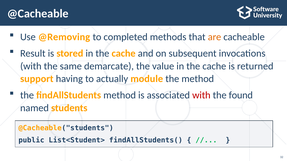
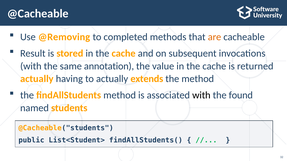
demarcate: demarcate -> annotation
support at (37, 79): support -> actually
module: module -> extends
with at (201, 95) colour: red -> black
